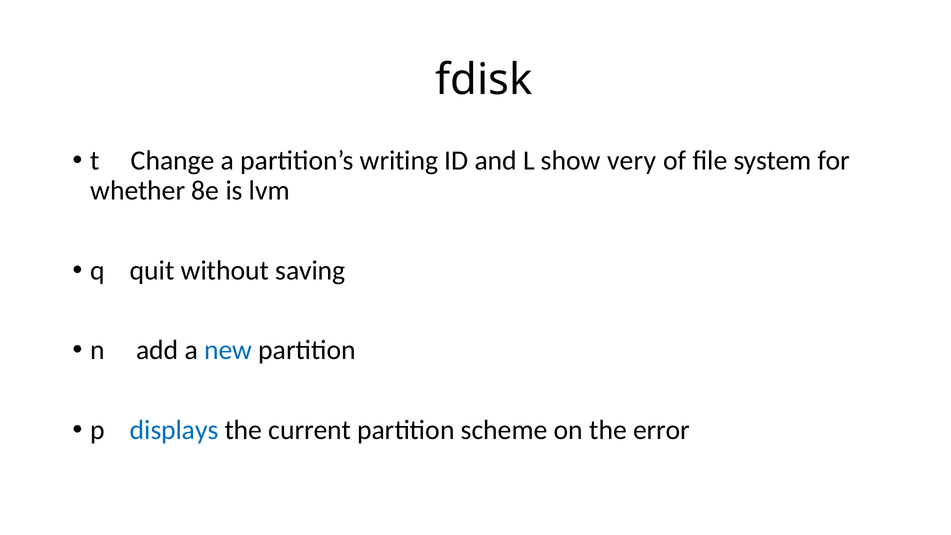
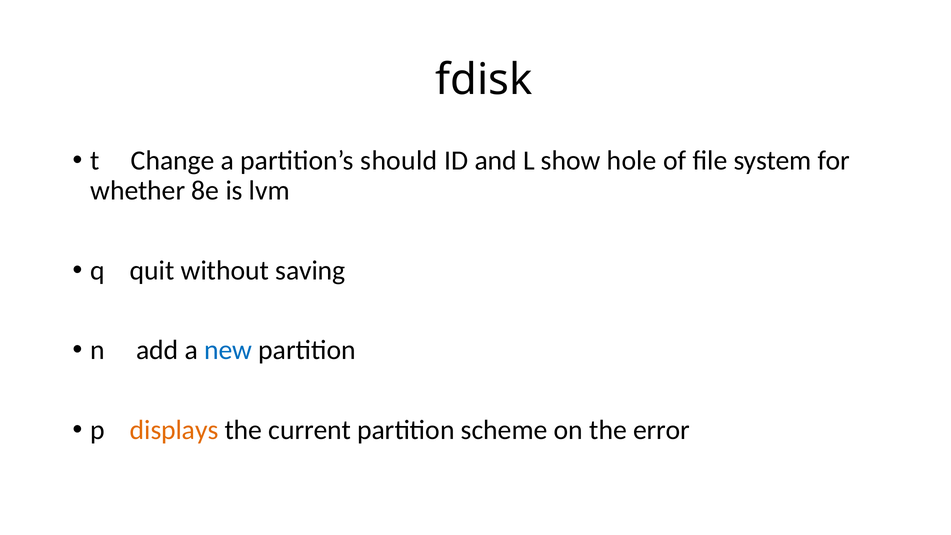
writing: writing -> should
very: very -> hole
displays colour: blue -> orange
